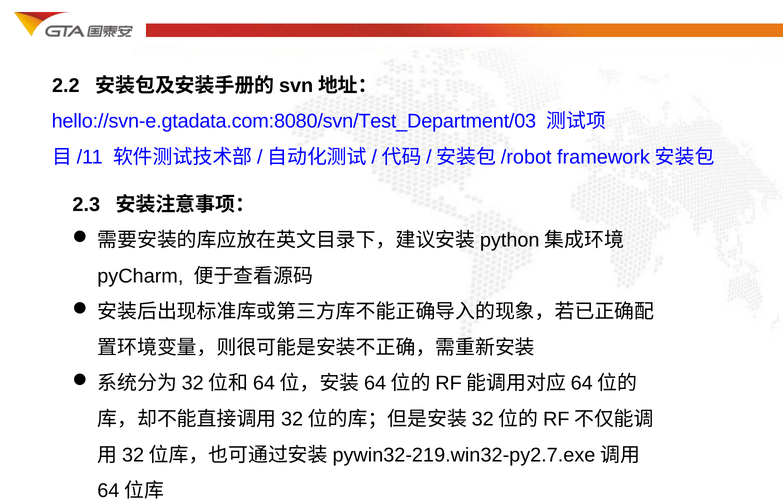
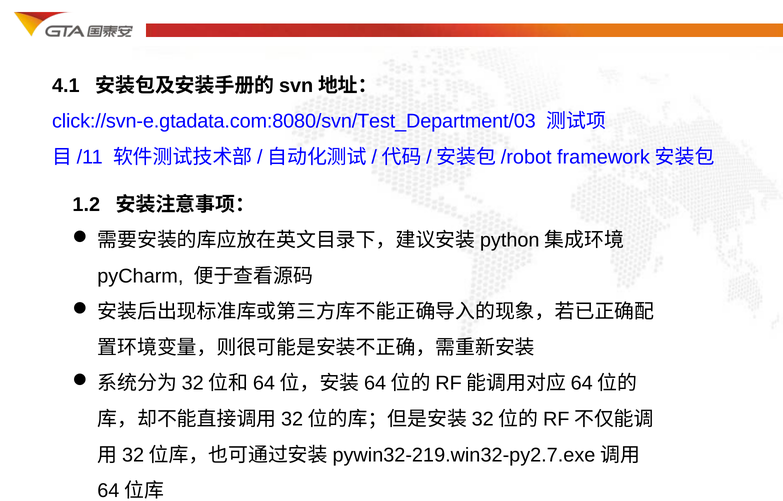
2.2: 2.2 -> 4.1
hello://svn-e.gtadata.com:8080/svn/Test_Department/03: hello://svn-e.gtadata.com:8080/svn/Test_Department/03 -> click://svn-e.gtadata.com:8080/svn/Test_Department/03
2.3: 2.3 -> 1.2
